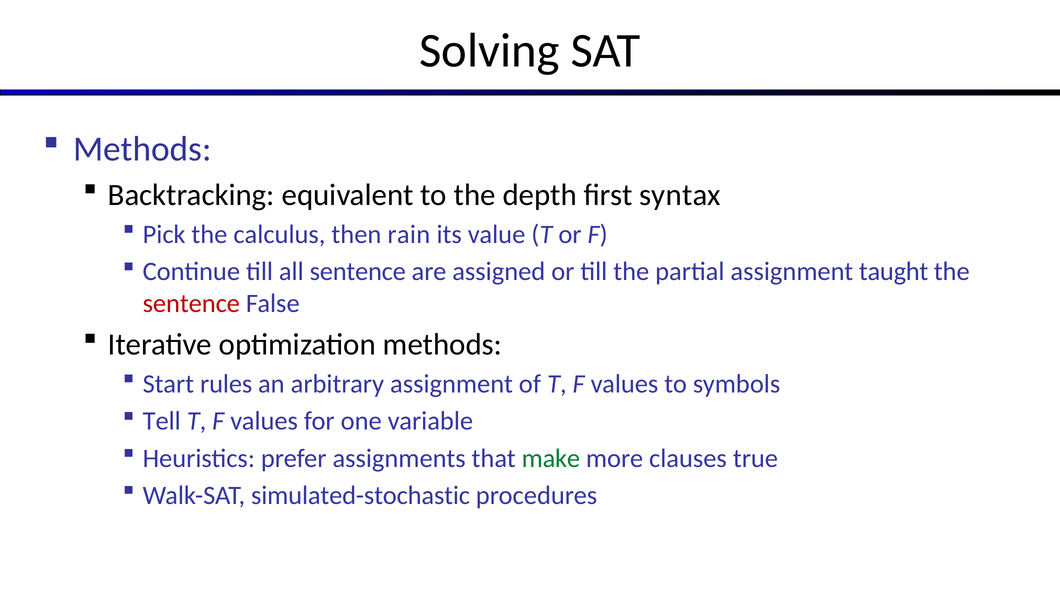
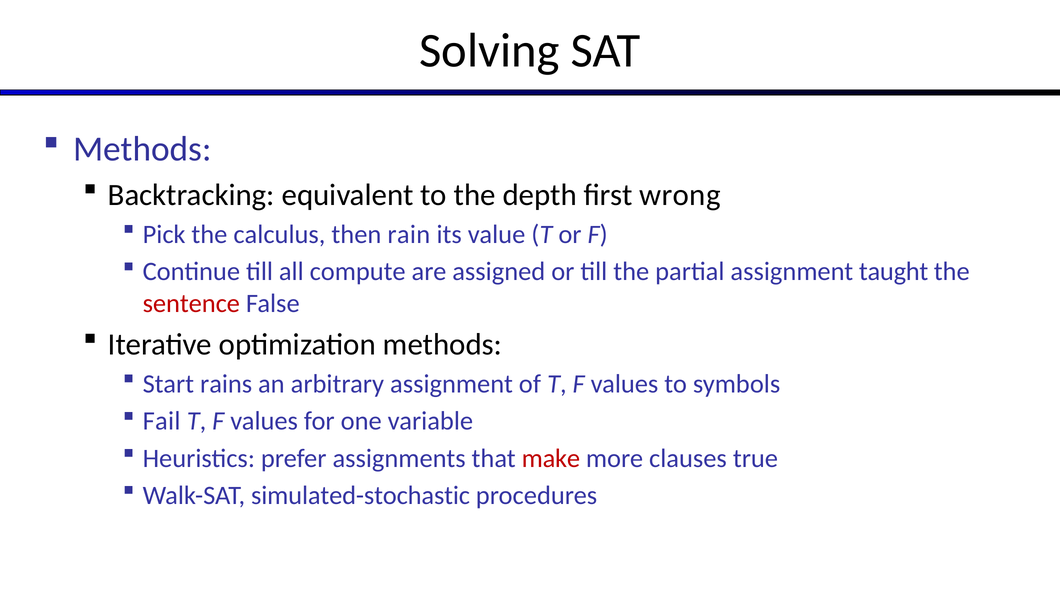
syntax: syntax -> wrong
all sentence: sentence -> compute
rules: rules -> rains
Tell: Tell -> Fail
make colour: green -> red
